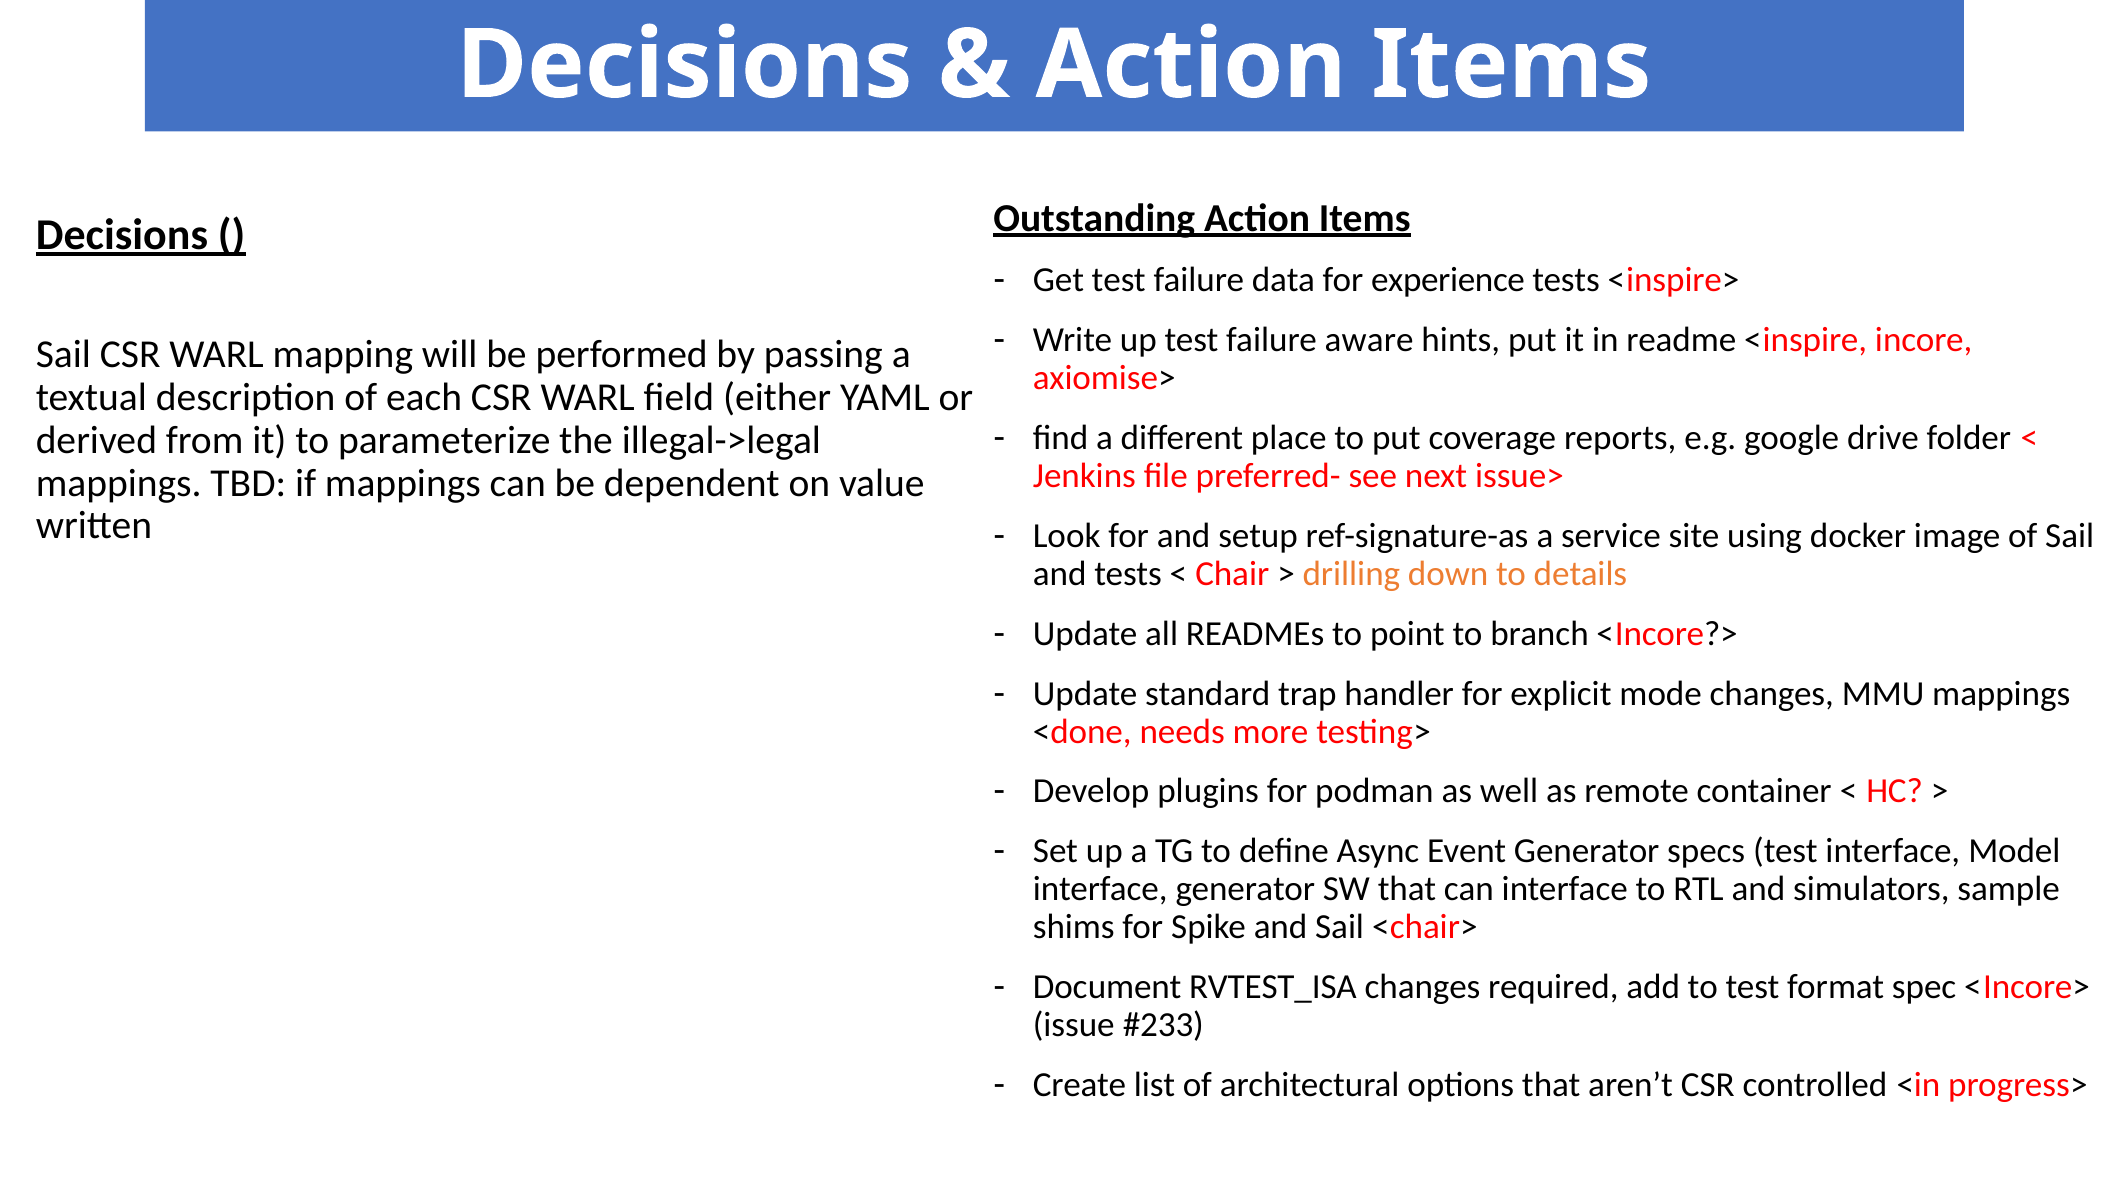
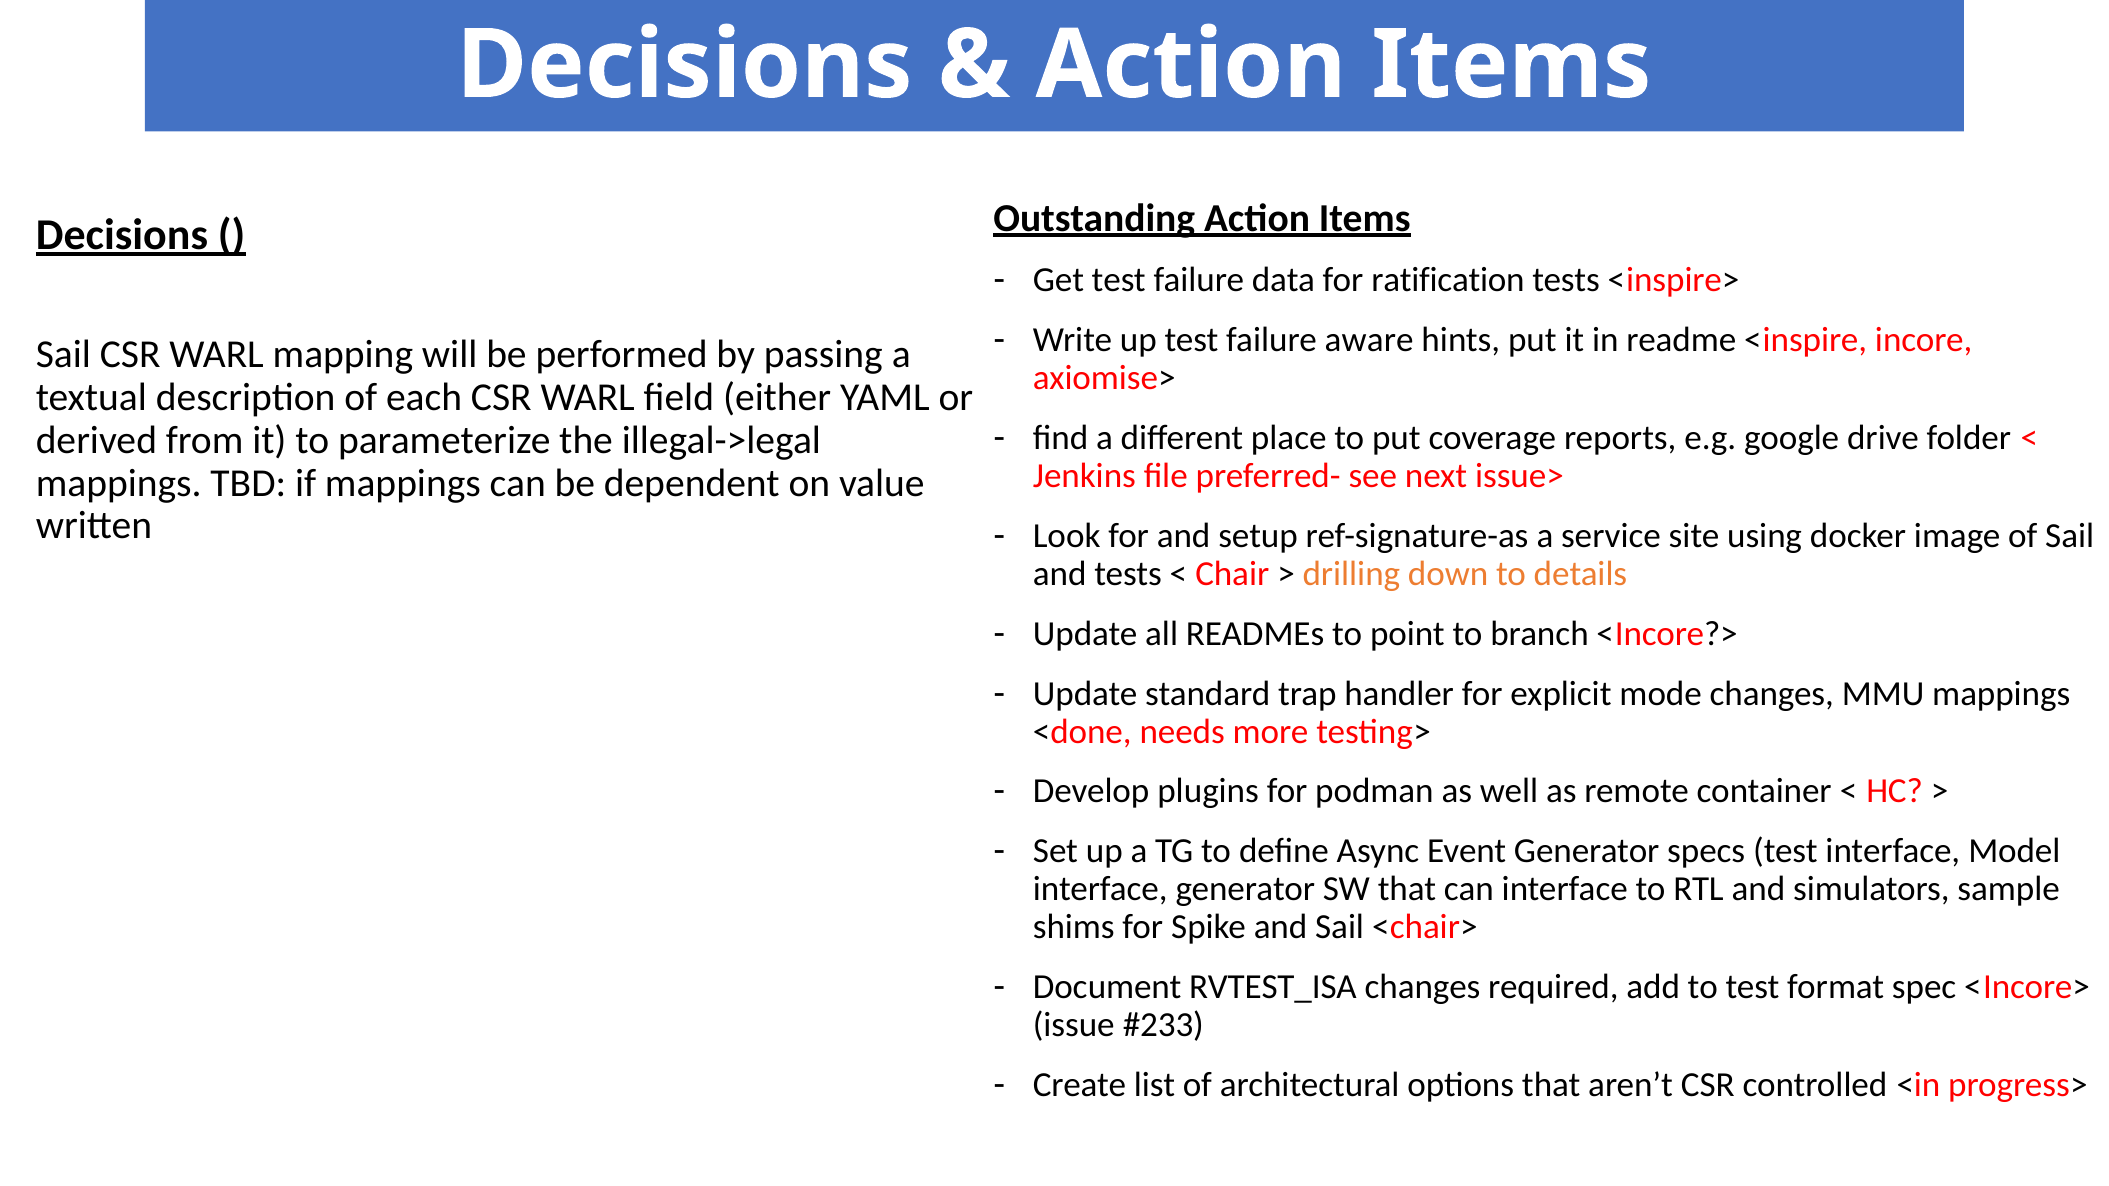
experience: experience -> ratification
